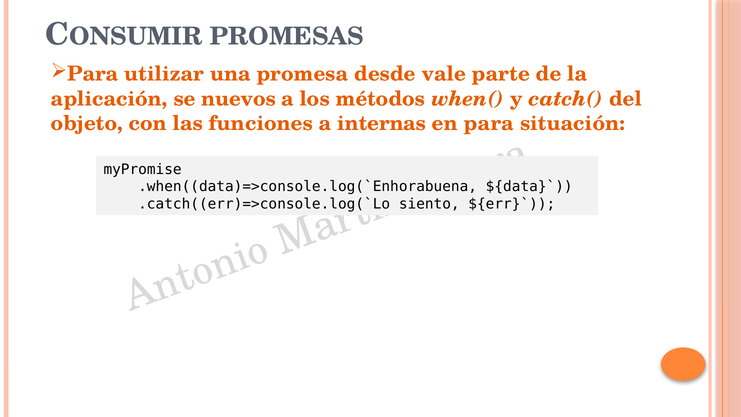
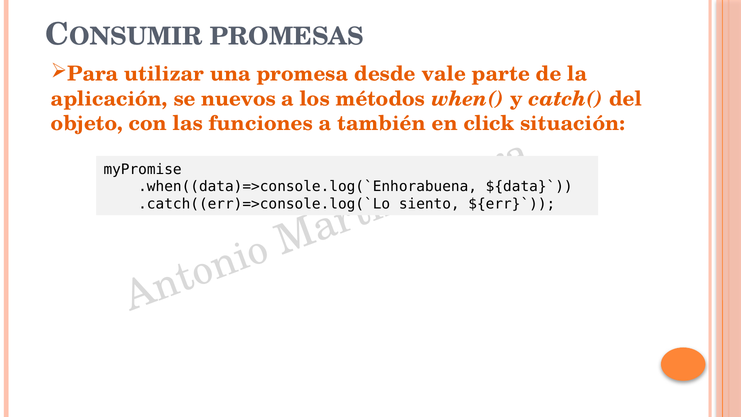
internas: internas -> también
en para: para -> click
